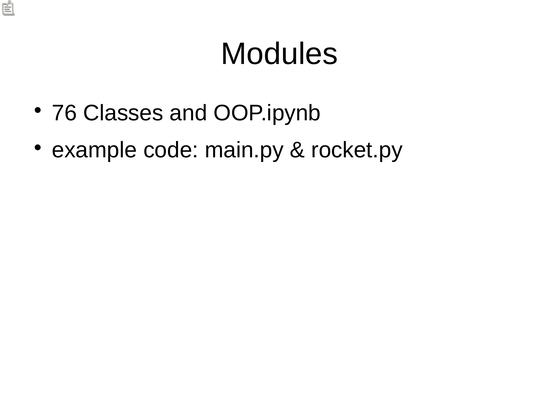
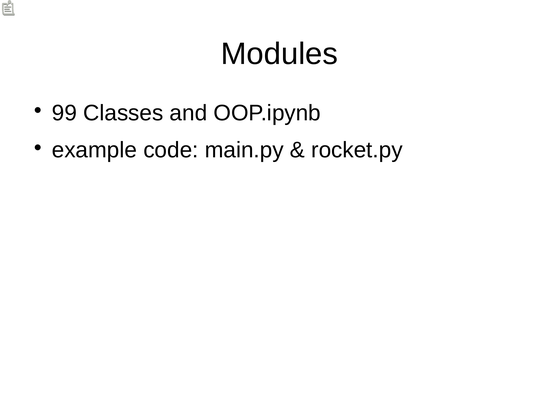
76: 76 -> 99
